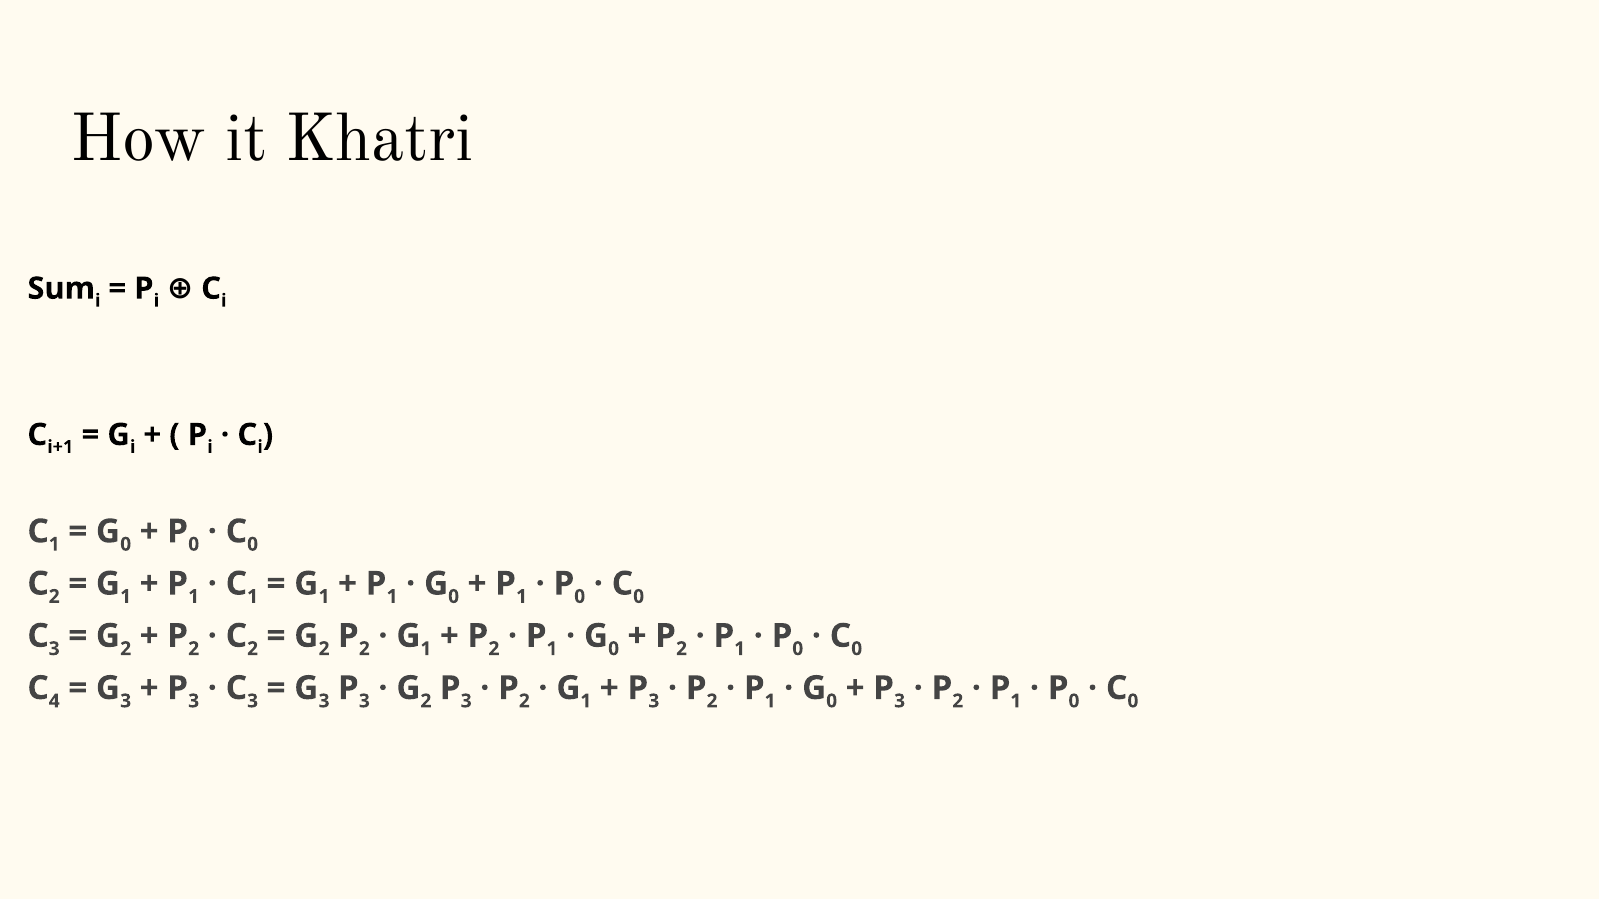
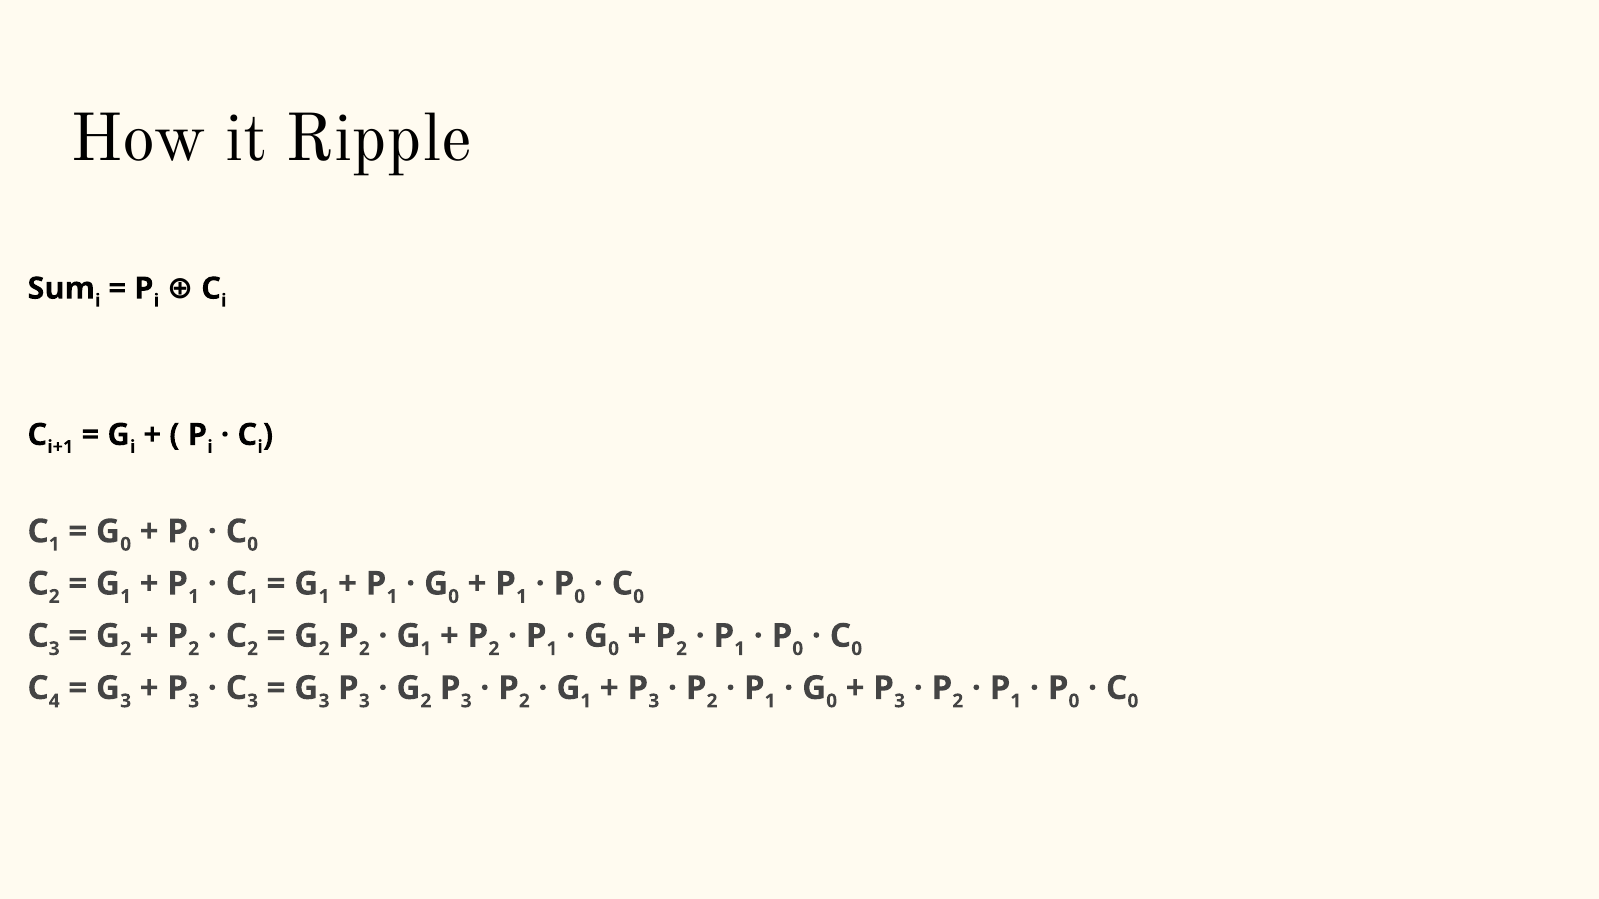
Khatri: Khatri -> Ripple
